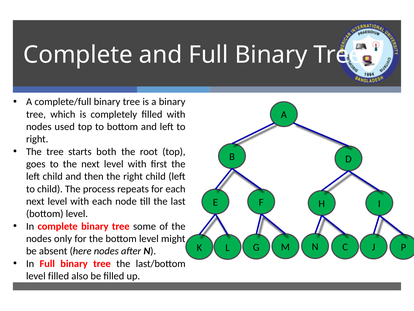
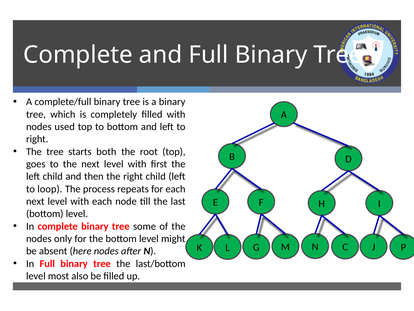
to child: child -> loop
level filled: filled -> most
